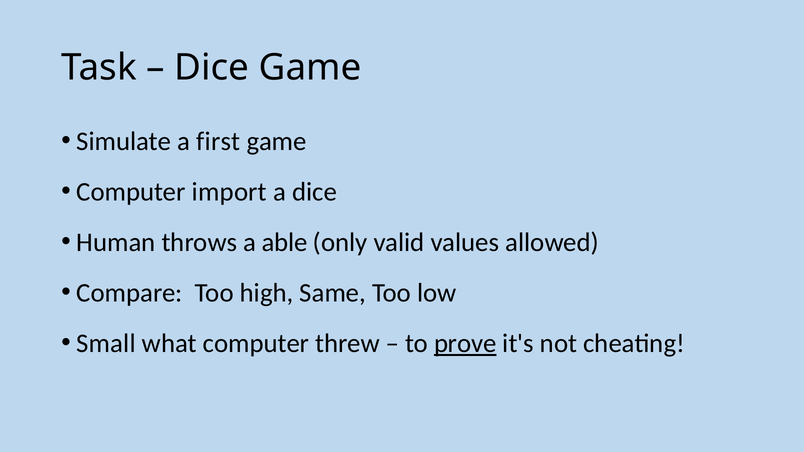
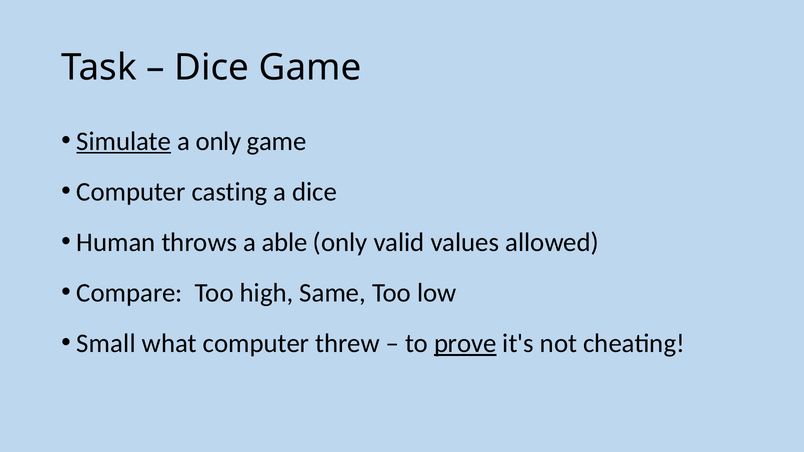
Simulate underline: none -> present
a first: first -> only
import: import -> casting
